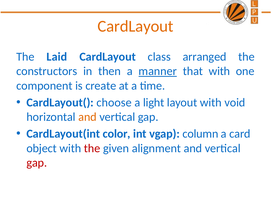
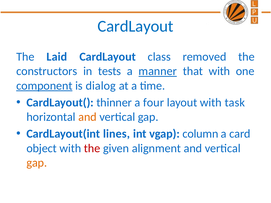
CardLayout at (135, 26) colour: orange -> blue
arranged: arranged -> removed
then: then -> tests
component underline: none -> present
create: create -> dialog
choose: choose -> thinner
light: light -> four
void: void -> task
color: color -> lines
gap at (37, 163) colour: red -> orange
